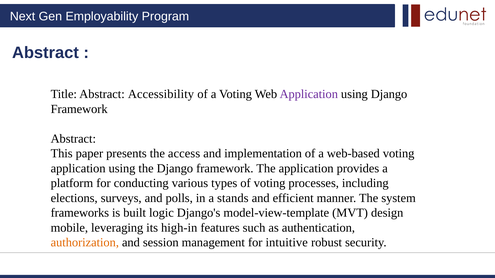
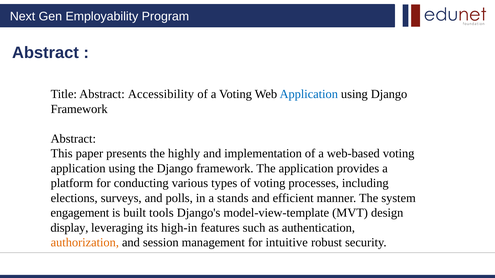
Application at (309, 94) colour: purple -> blue
access: access -> highly
frameworks: frameworks -> engagement
logic: logic -> tools
mobile: mobile -> display
